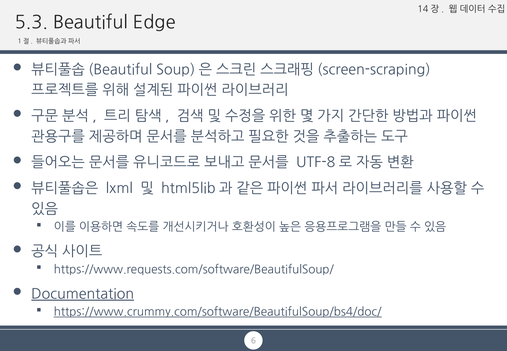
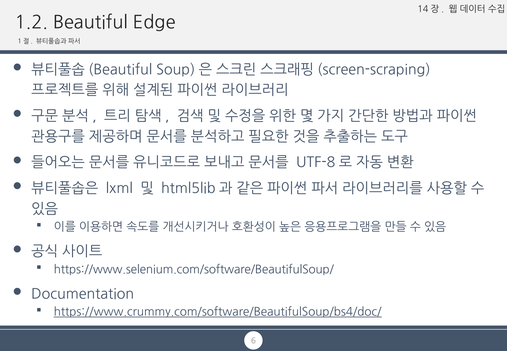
5.3: 5.3 -> 1.2
https://www.requests.com/software/BeautifulSoup/: https://www.requests.com/software/BeautifulSoup/ -> https://www.selenium.com/software/BeautifulSoup/
Documentation underline: present -> none
